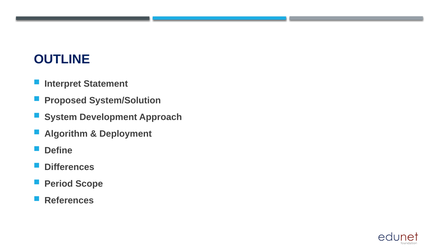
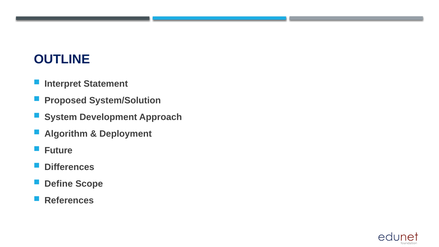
Define: Define -> Future
Period: Period -> Define
